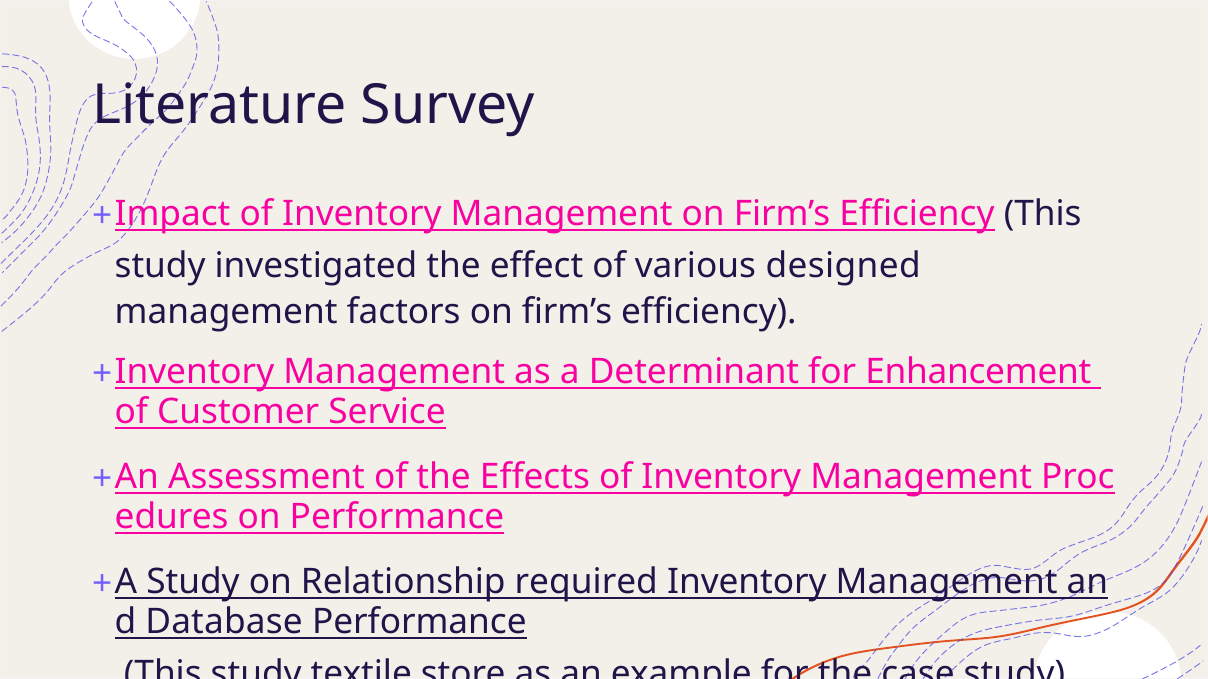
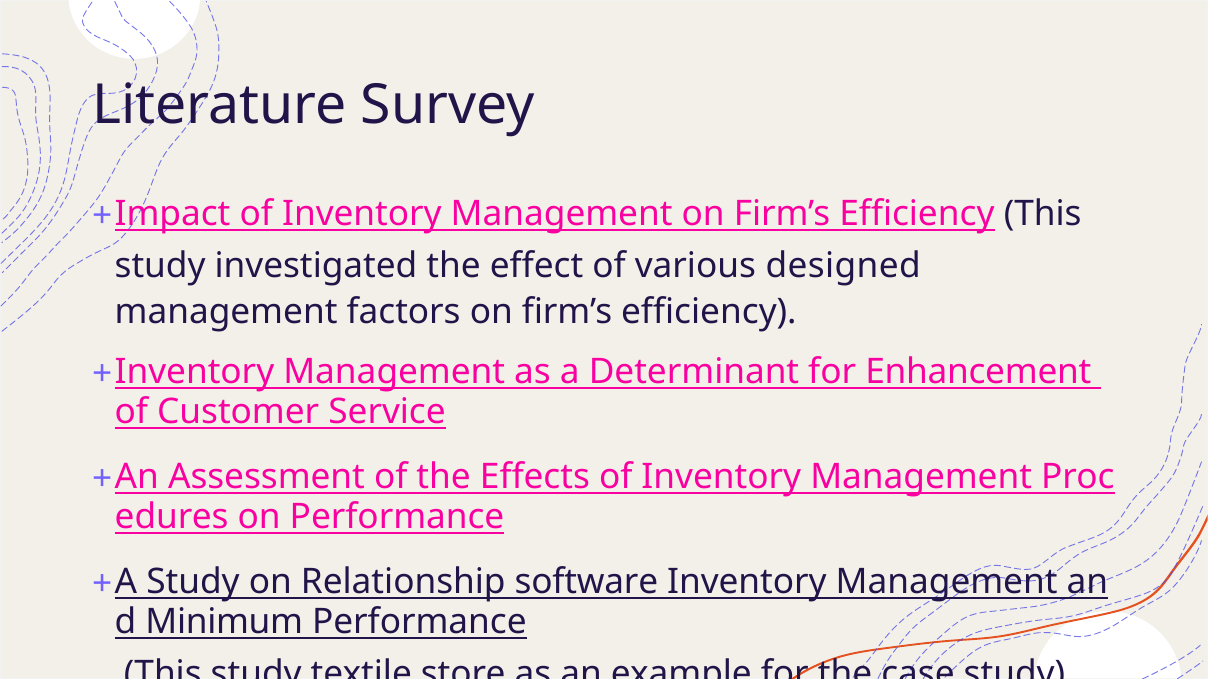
required: required -> software
Database: Database -> Minimum
